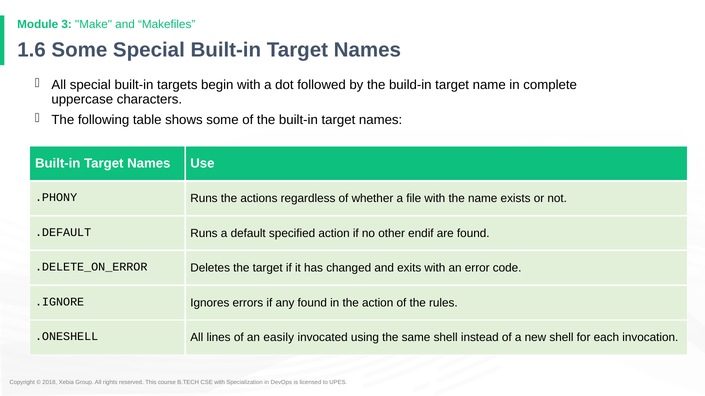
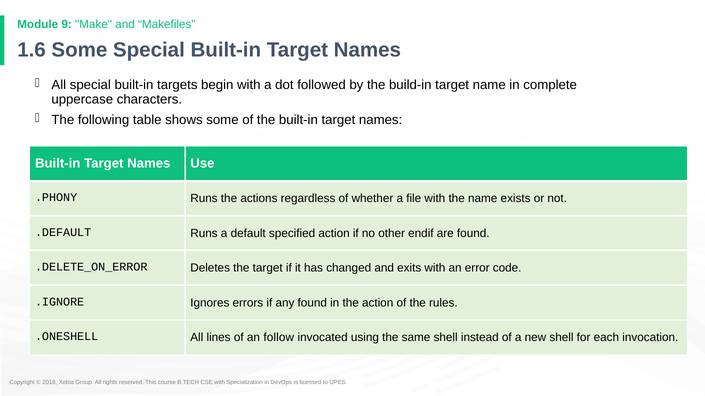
3: 3 -> 9
easily: easily -> follow
